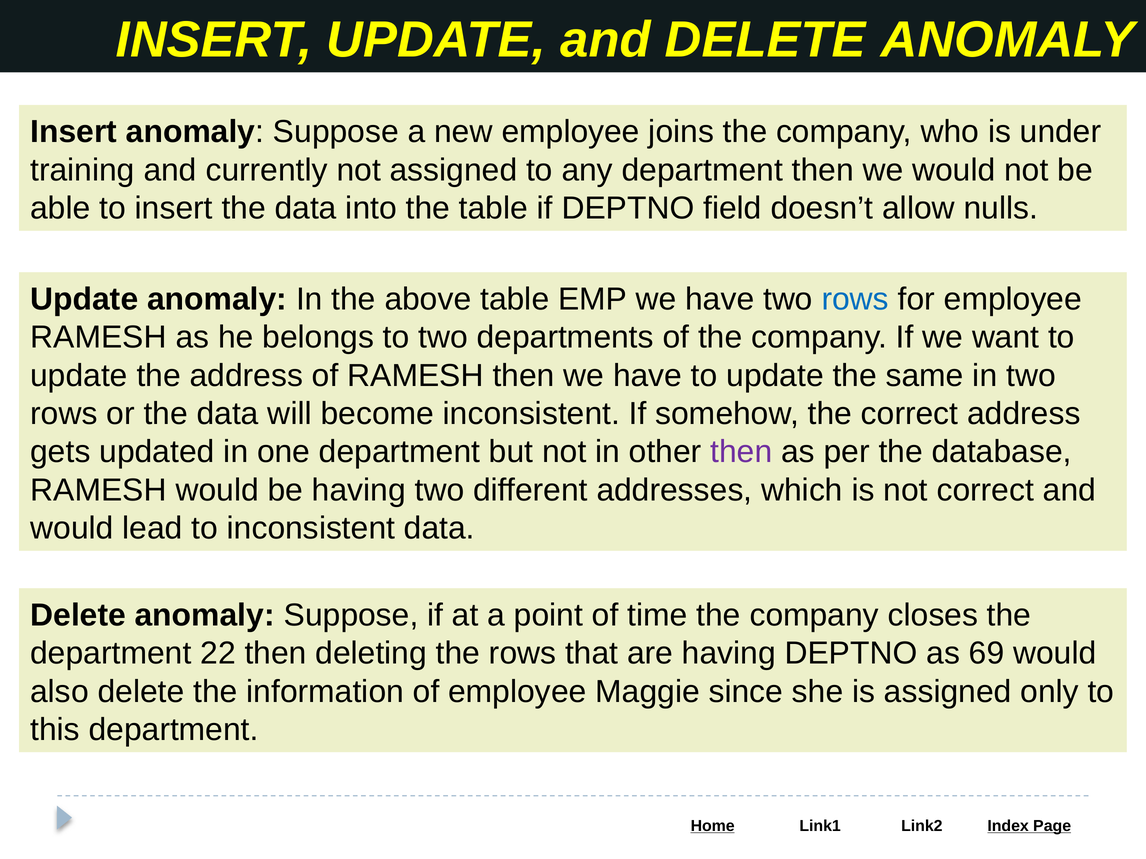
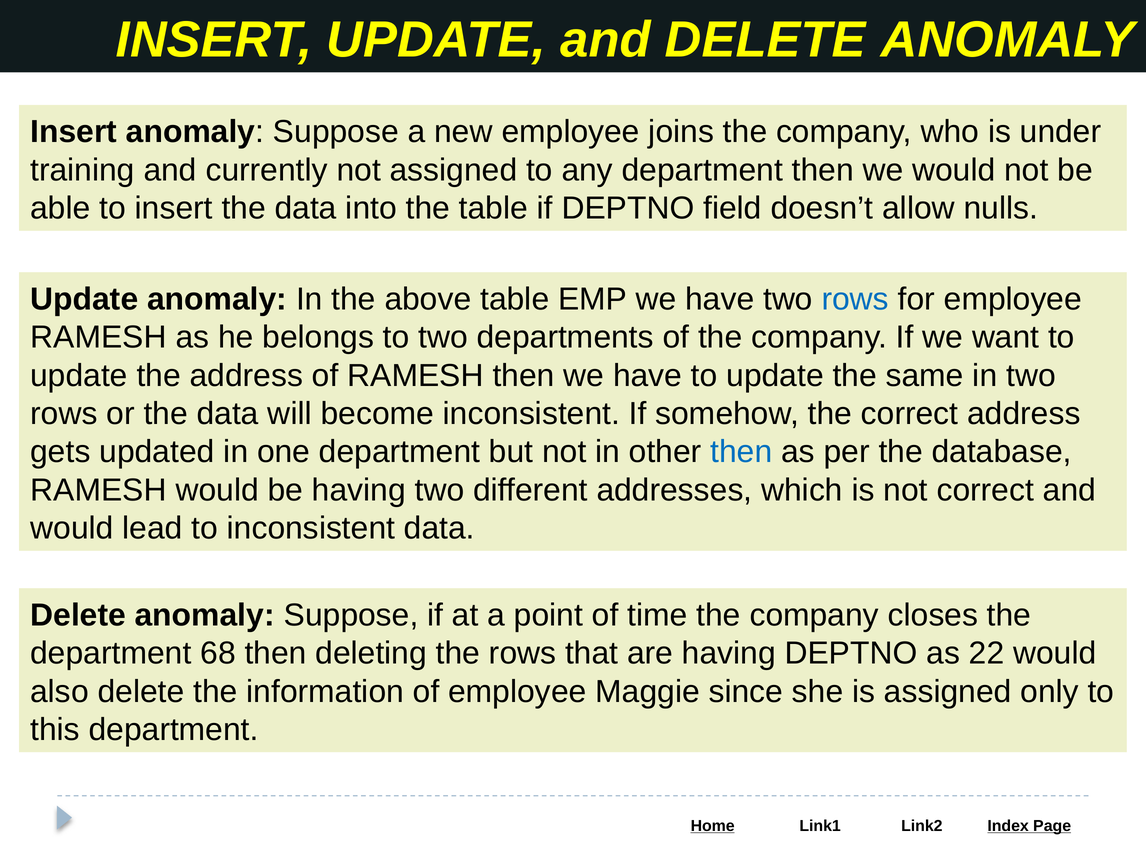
then at (741, 452) colour: purple -> blue
22: 22 -> 68
69: 69 -> 22
